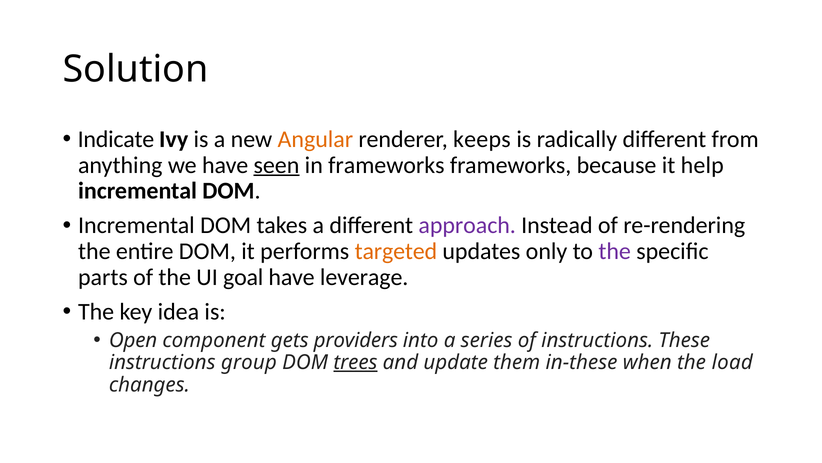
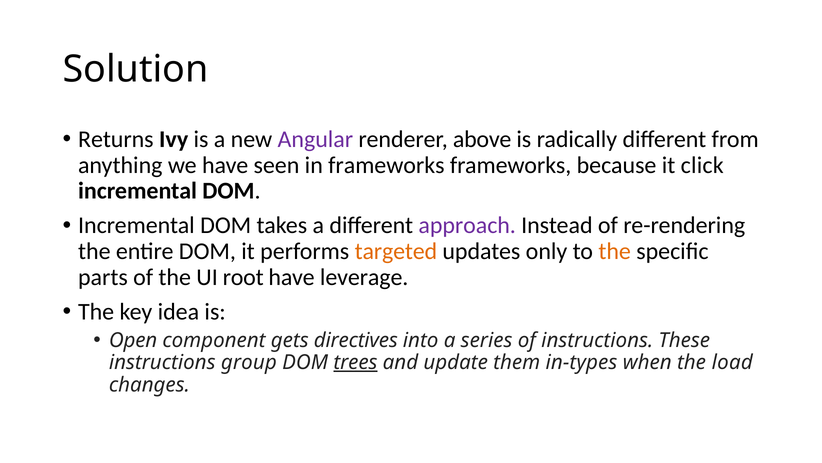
Indicate: Indicate -> Returns
Angular colour: orange -> purple
keeps: keeps -> above
seen underline: present -> none
help: help -> click
the at (615, 251) colour: purple -> orange
goal: goal -> root
providers: providers -> directives
in-these: in-these -> in-types
